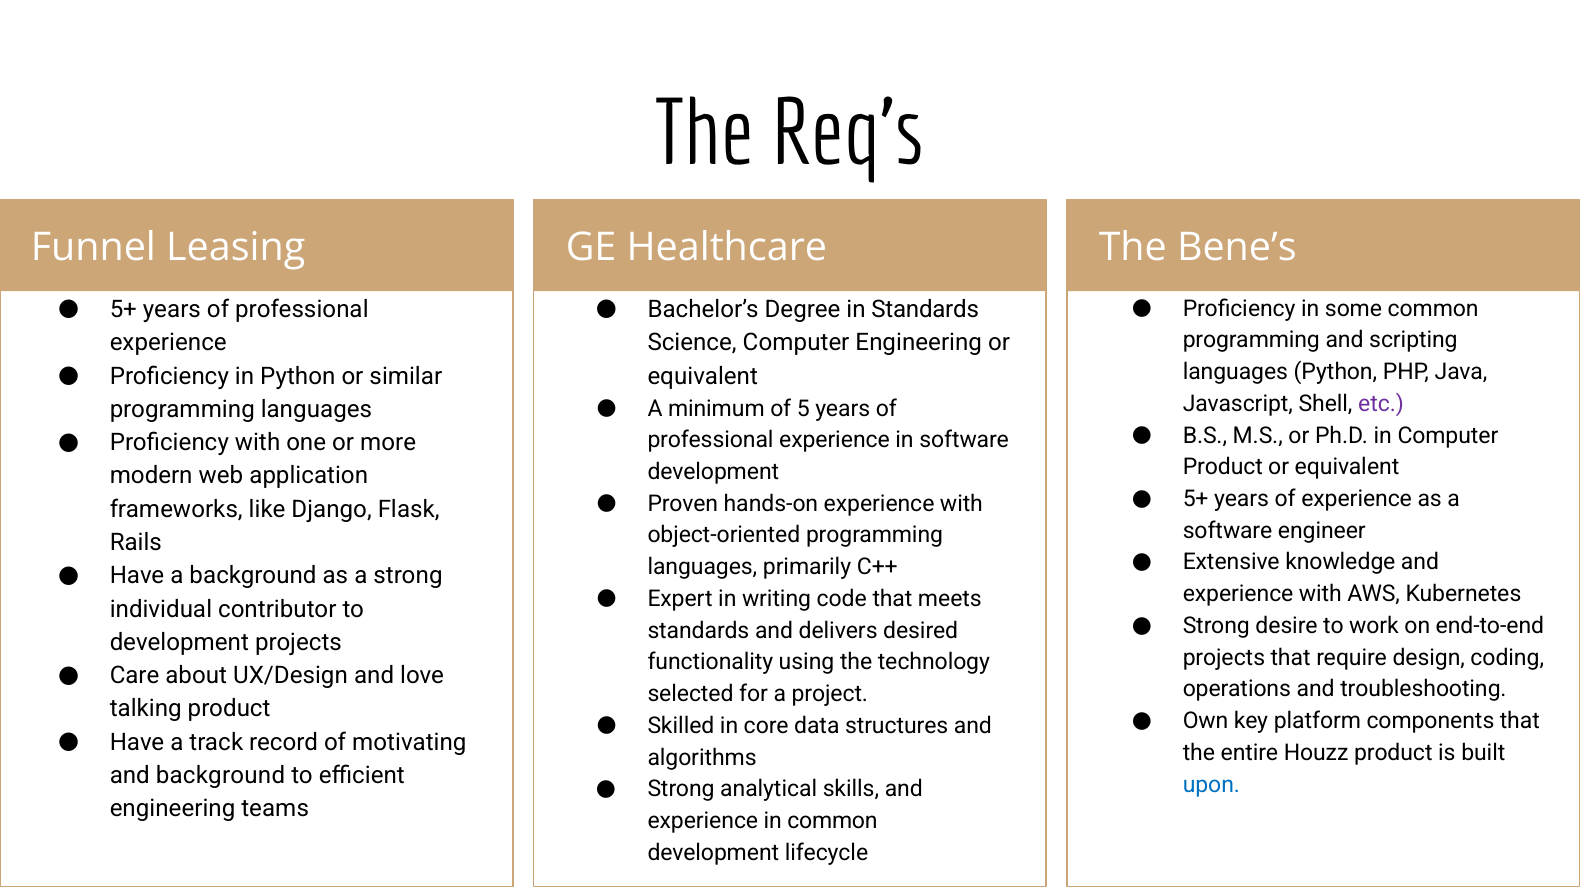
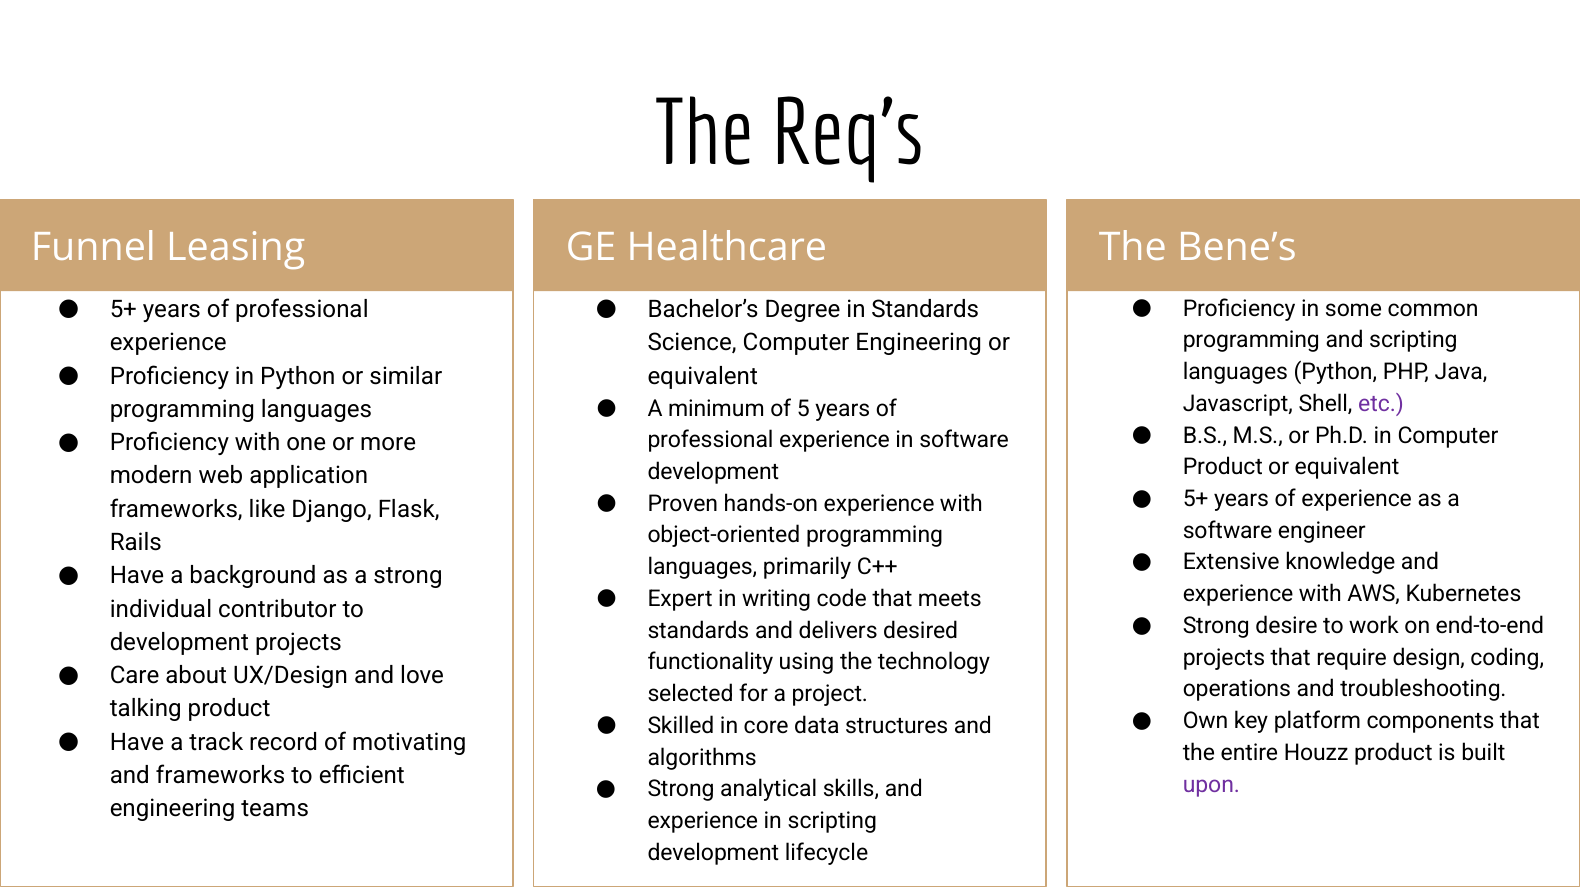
and background: background -> frameworks
upon colour: blue -> purple
in common: common -> scripting
